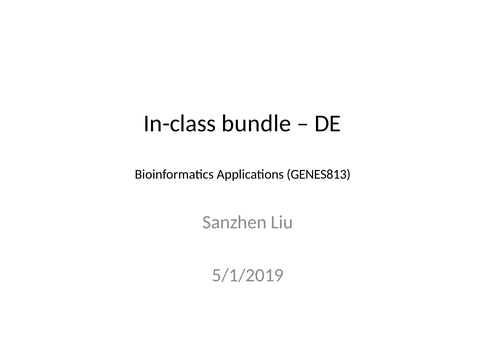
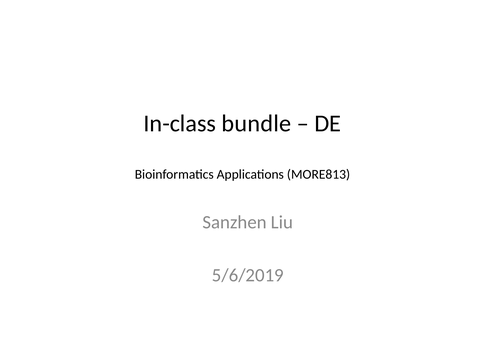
GENES813: GENES813 -> MORE813
5/1/2019: 5/1/2019 -> 5/6/2019
